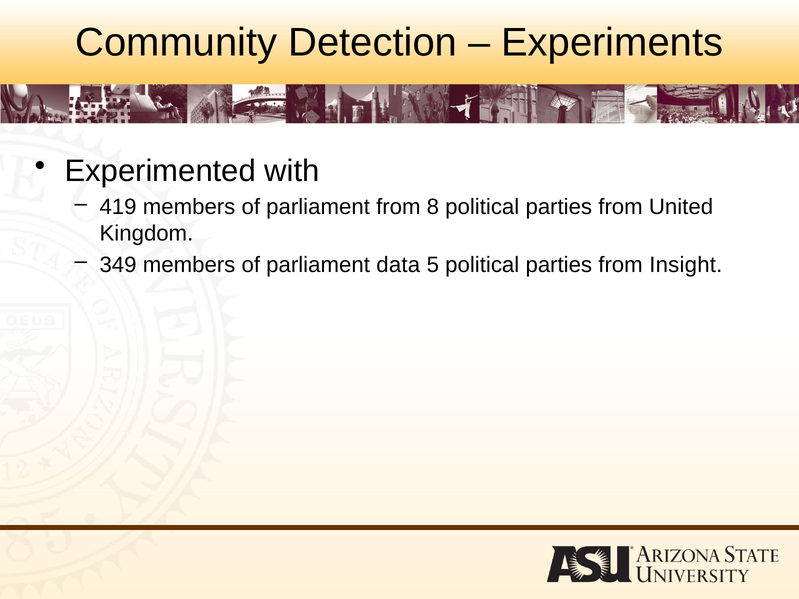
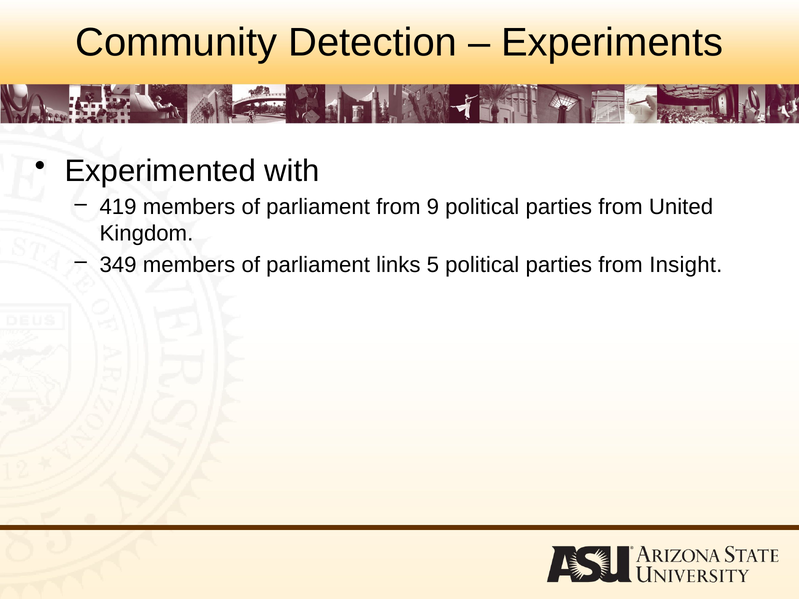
8: 8 -> 9
data: data -> links
